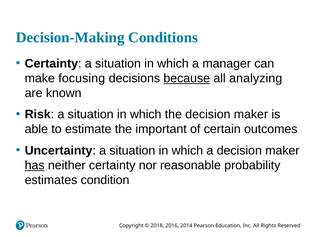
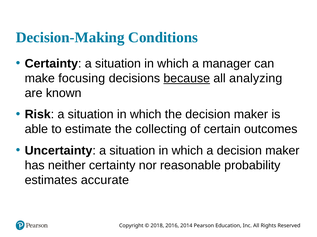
important: important -> collecting
has underline: present -> none
condition: condition -> accurate
